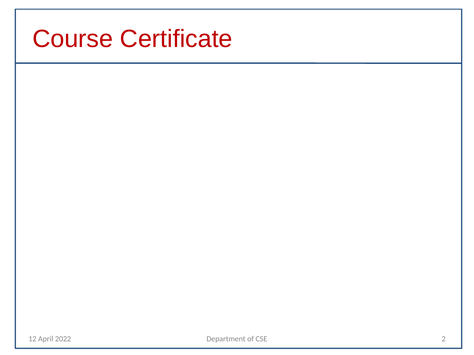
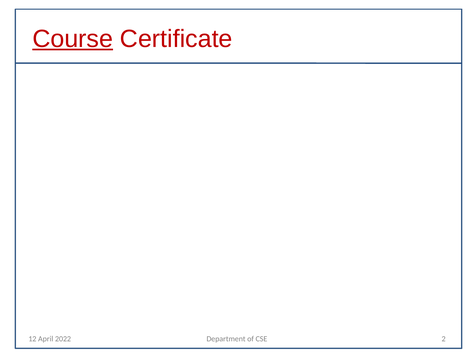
Course underline: none -> present
